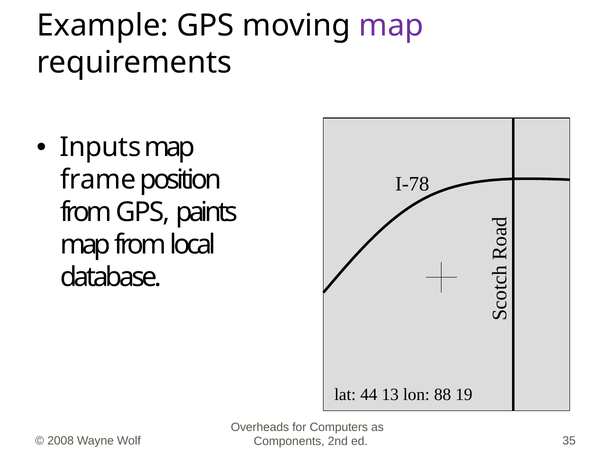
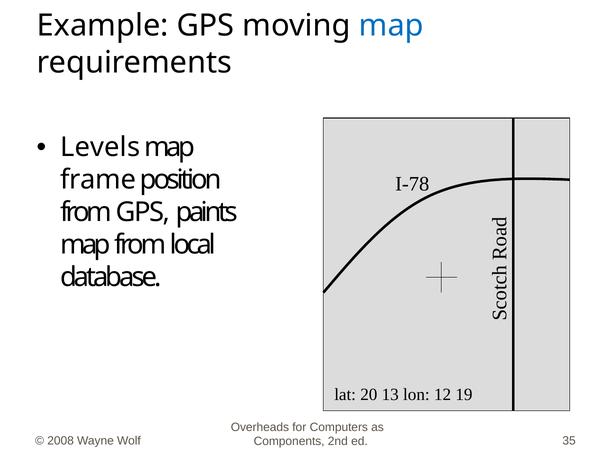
map at (391, 26) colour: purple -> blue
Inputs: Inputs -> Levels
44: 44 -> 20
88: 88 -> 12
